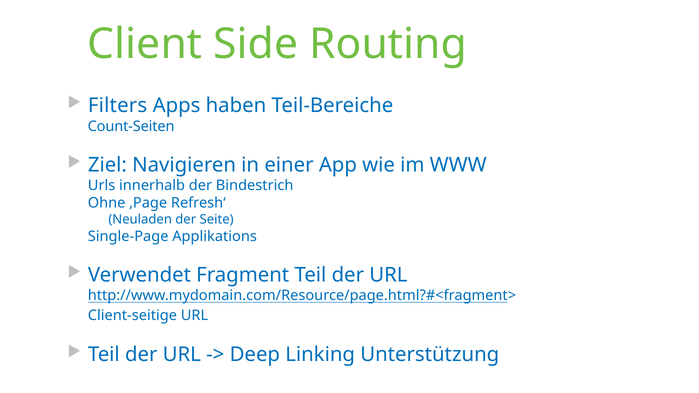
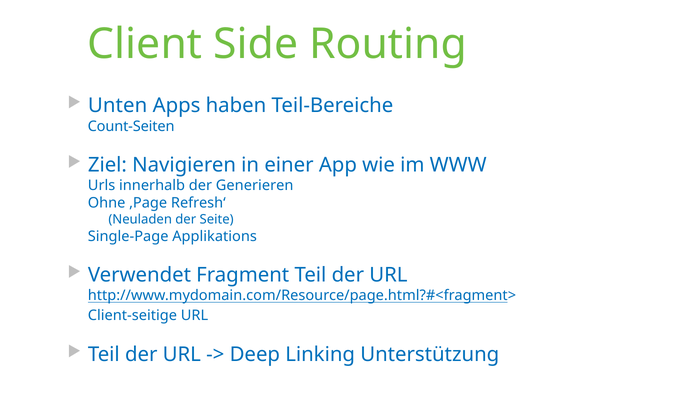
Filters: Filters -> Unten
Bindestrich: Bindestrich -> Generieren
